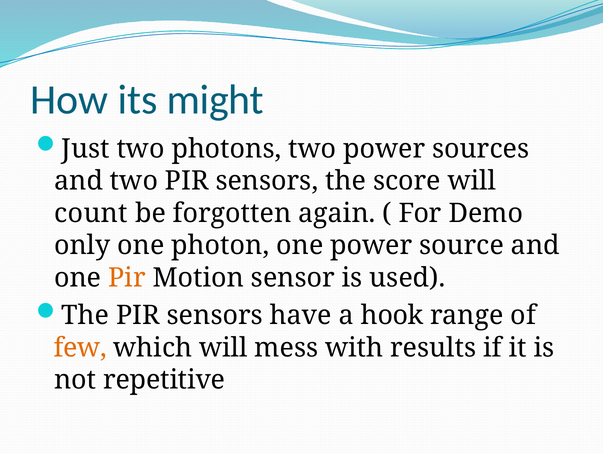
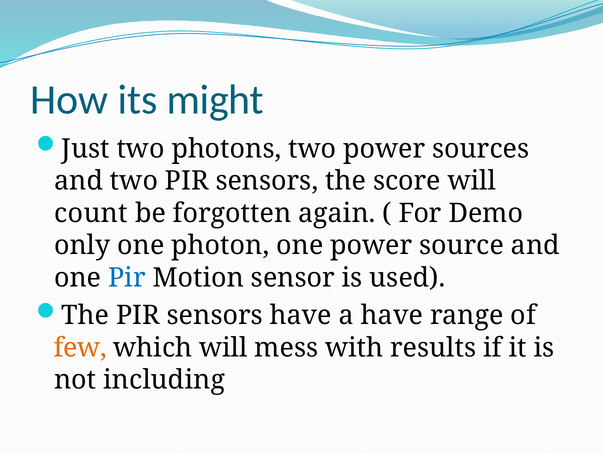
Pir at (127, 277) colour: orange -> blue
a hook: hook -> have
repetitive: repetitive -> including
